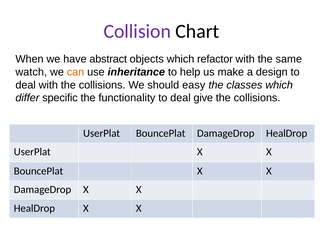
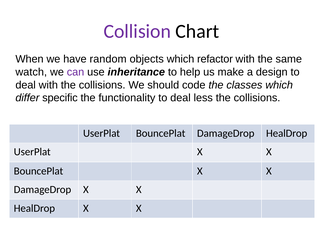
abstract: abstract -> random
can colour: orange -> purple
easy: easy -> code
give: give -> less
